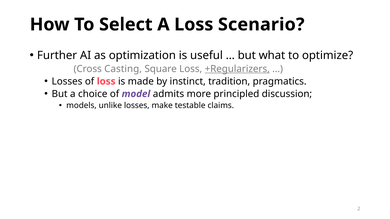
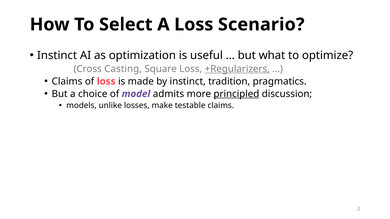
Further at (57, 55): Further -> Instinct
Losses at (67, 81): Losses -> Claims
principled underline: none -> present
